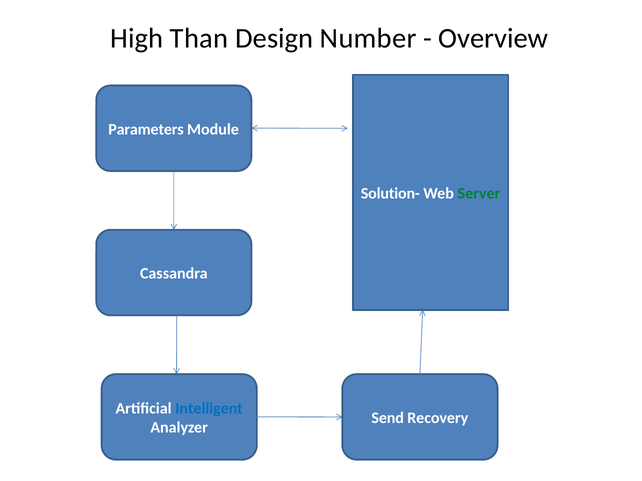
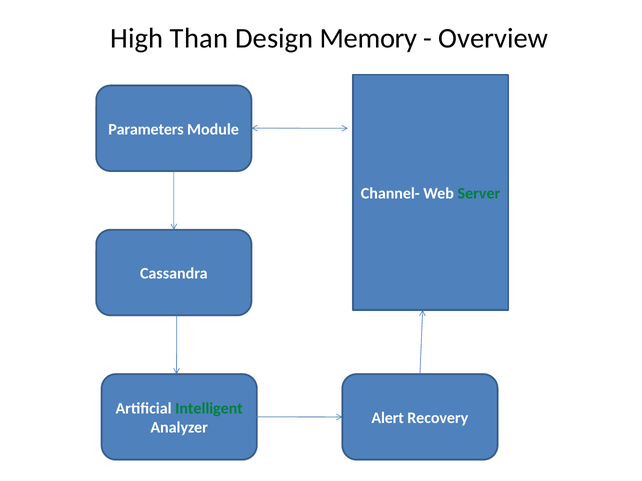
Number: Number -> Memory
Solution-: Solution- -> Channel-
Intelligent colour: blue -> green
Send: Send -> Alert
